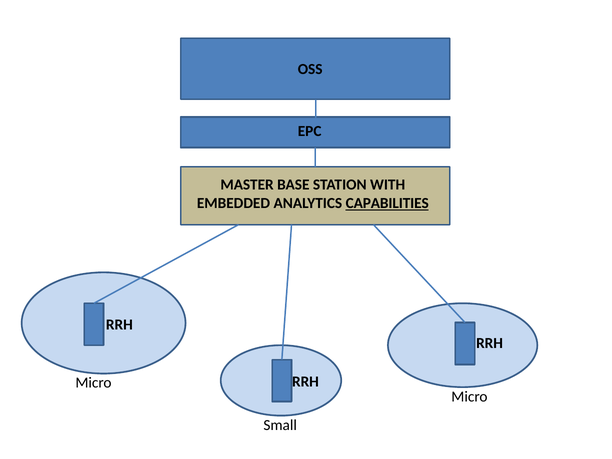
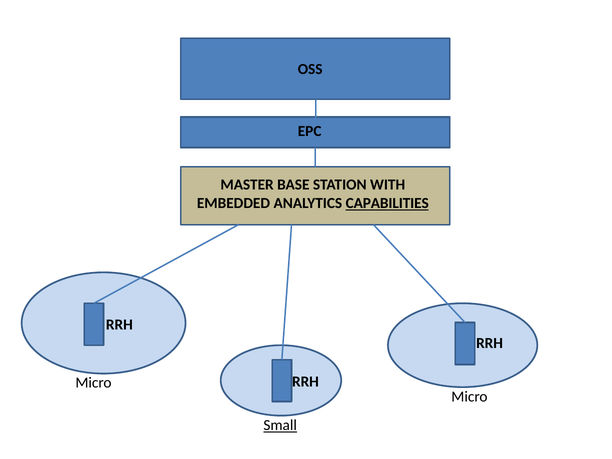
Small underline: none -> present
